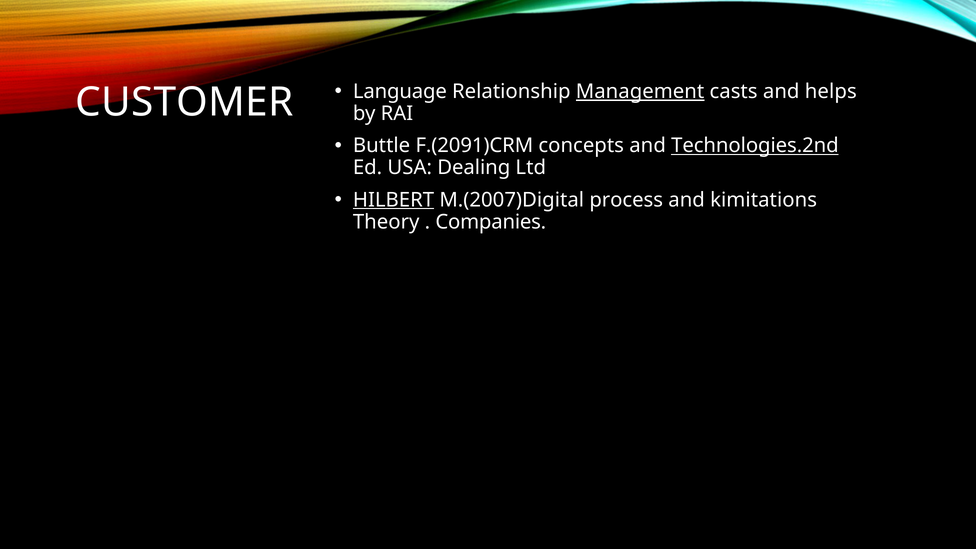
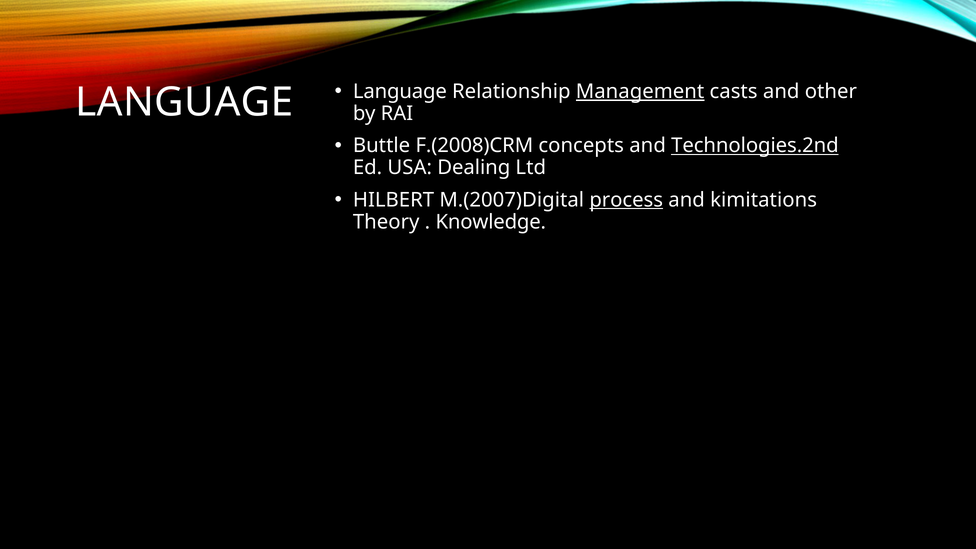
CUSTOMER at (184, 102): CUSTOMER -> LANGUAGE
helps: helps -> other
F.(2091)CRM: F.(2091)CRM -> F.(2008)CRM
HILBERT underline: present -> none
process underline: none -> present
Companies: Companies -> Knowledge
